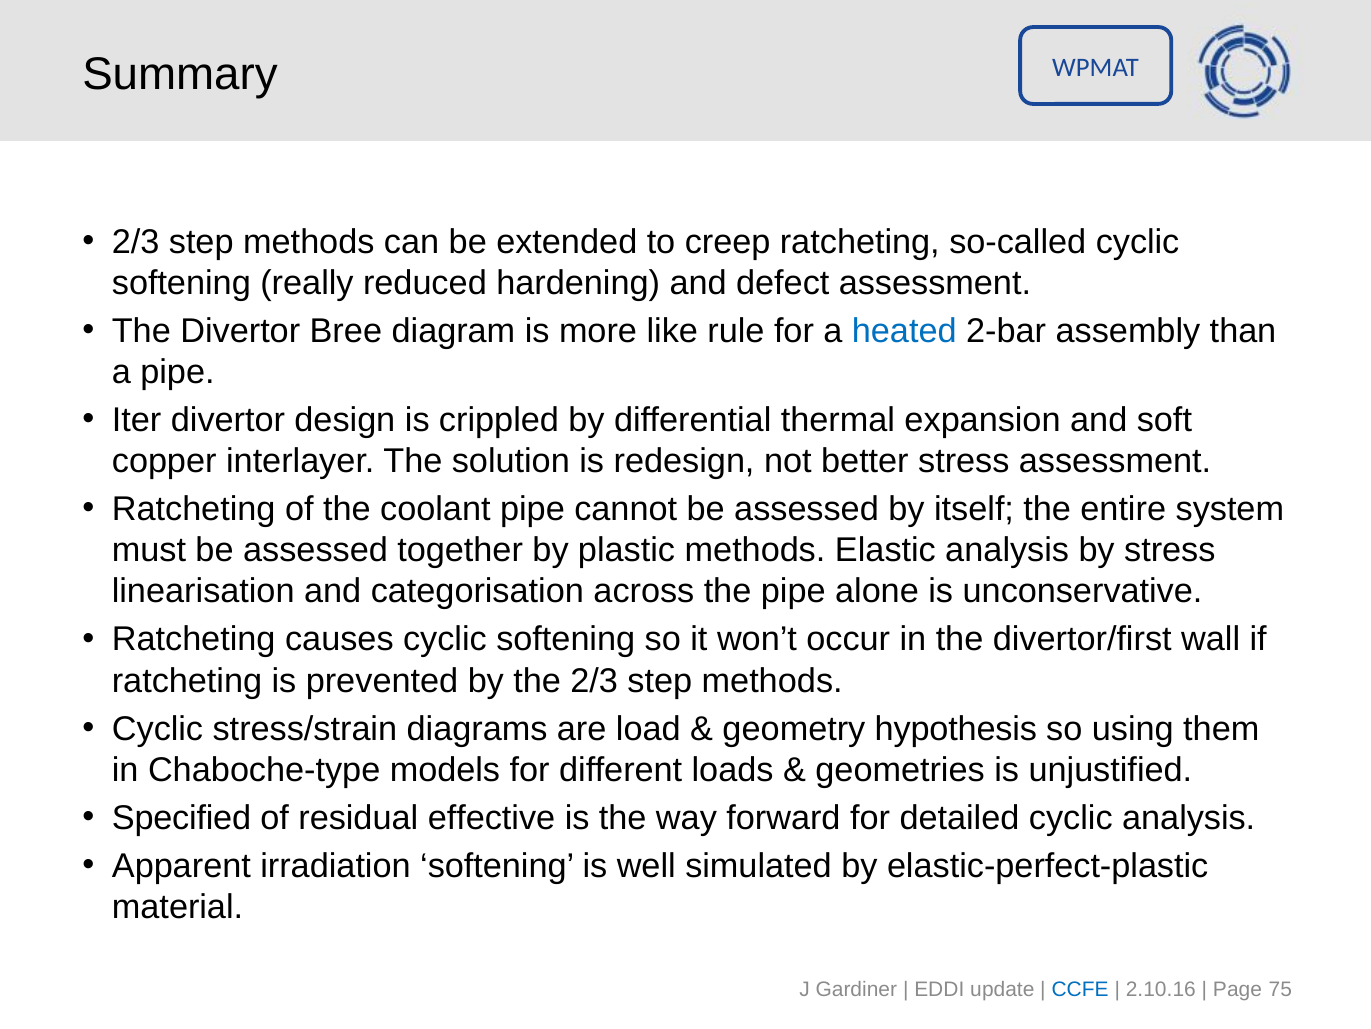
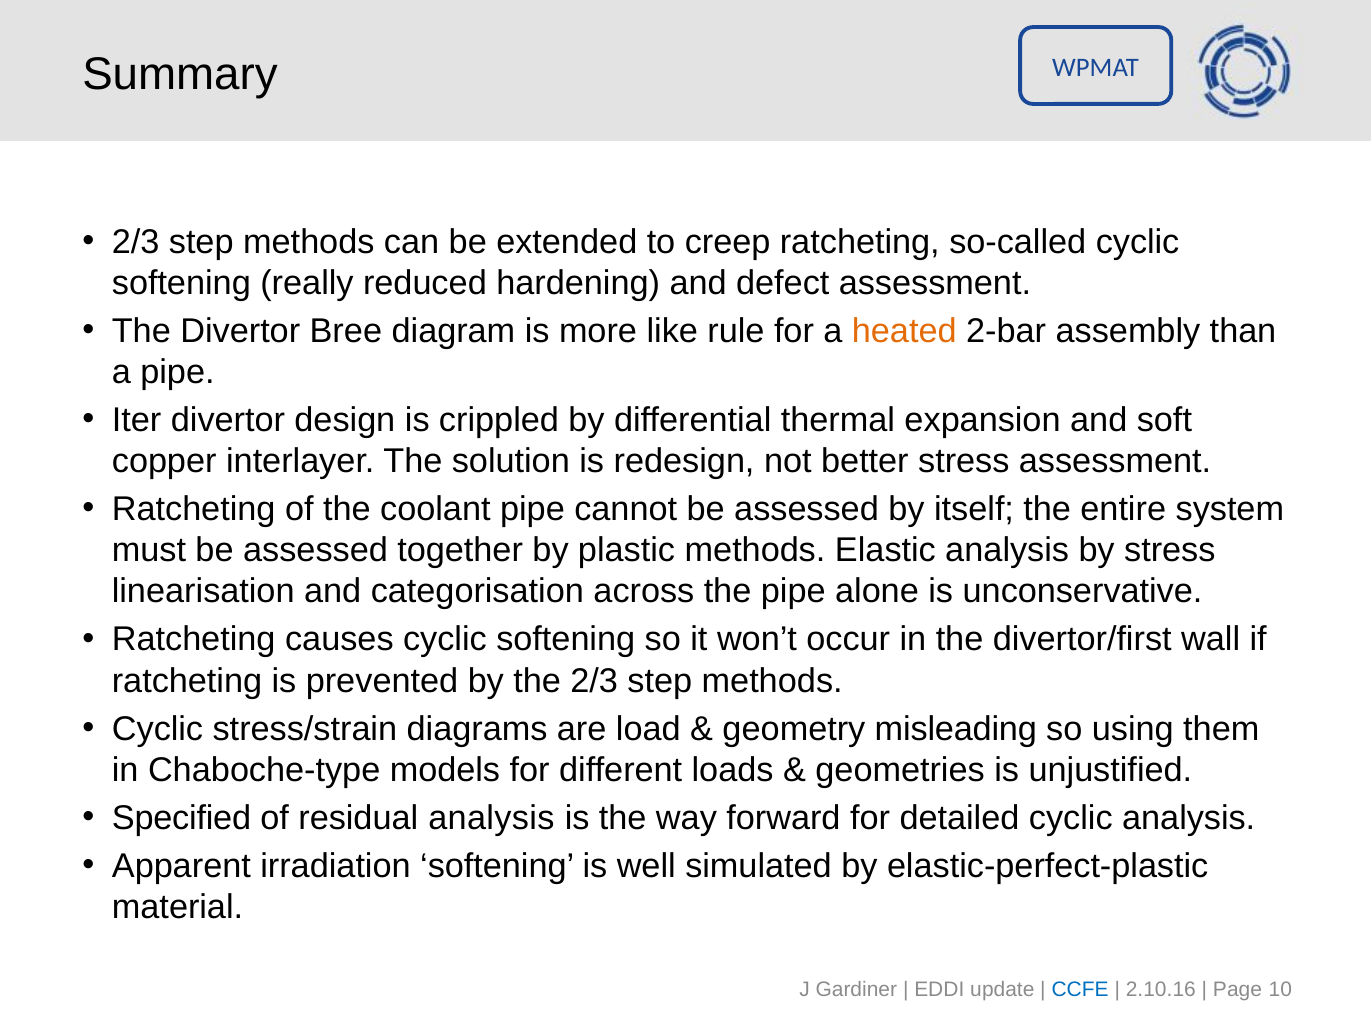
heated colour: blue -> orange
hypothesis: hypothesis -> misleading
residual effective: effective -> analysis
75: 75 -> 10
